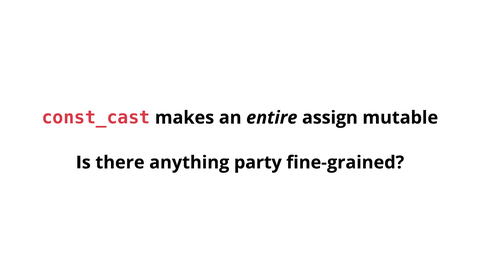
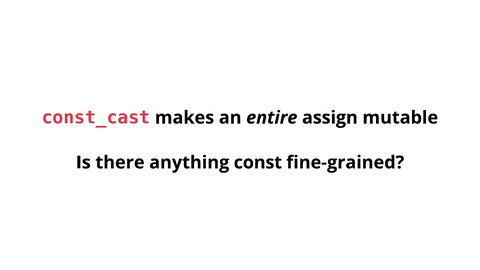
party: party -> const
